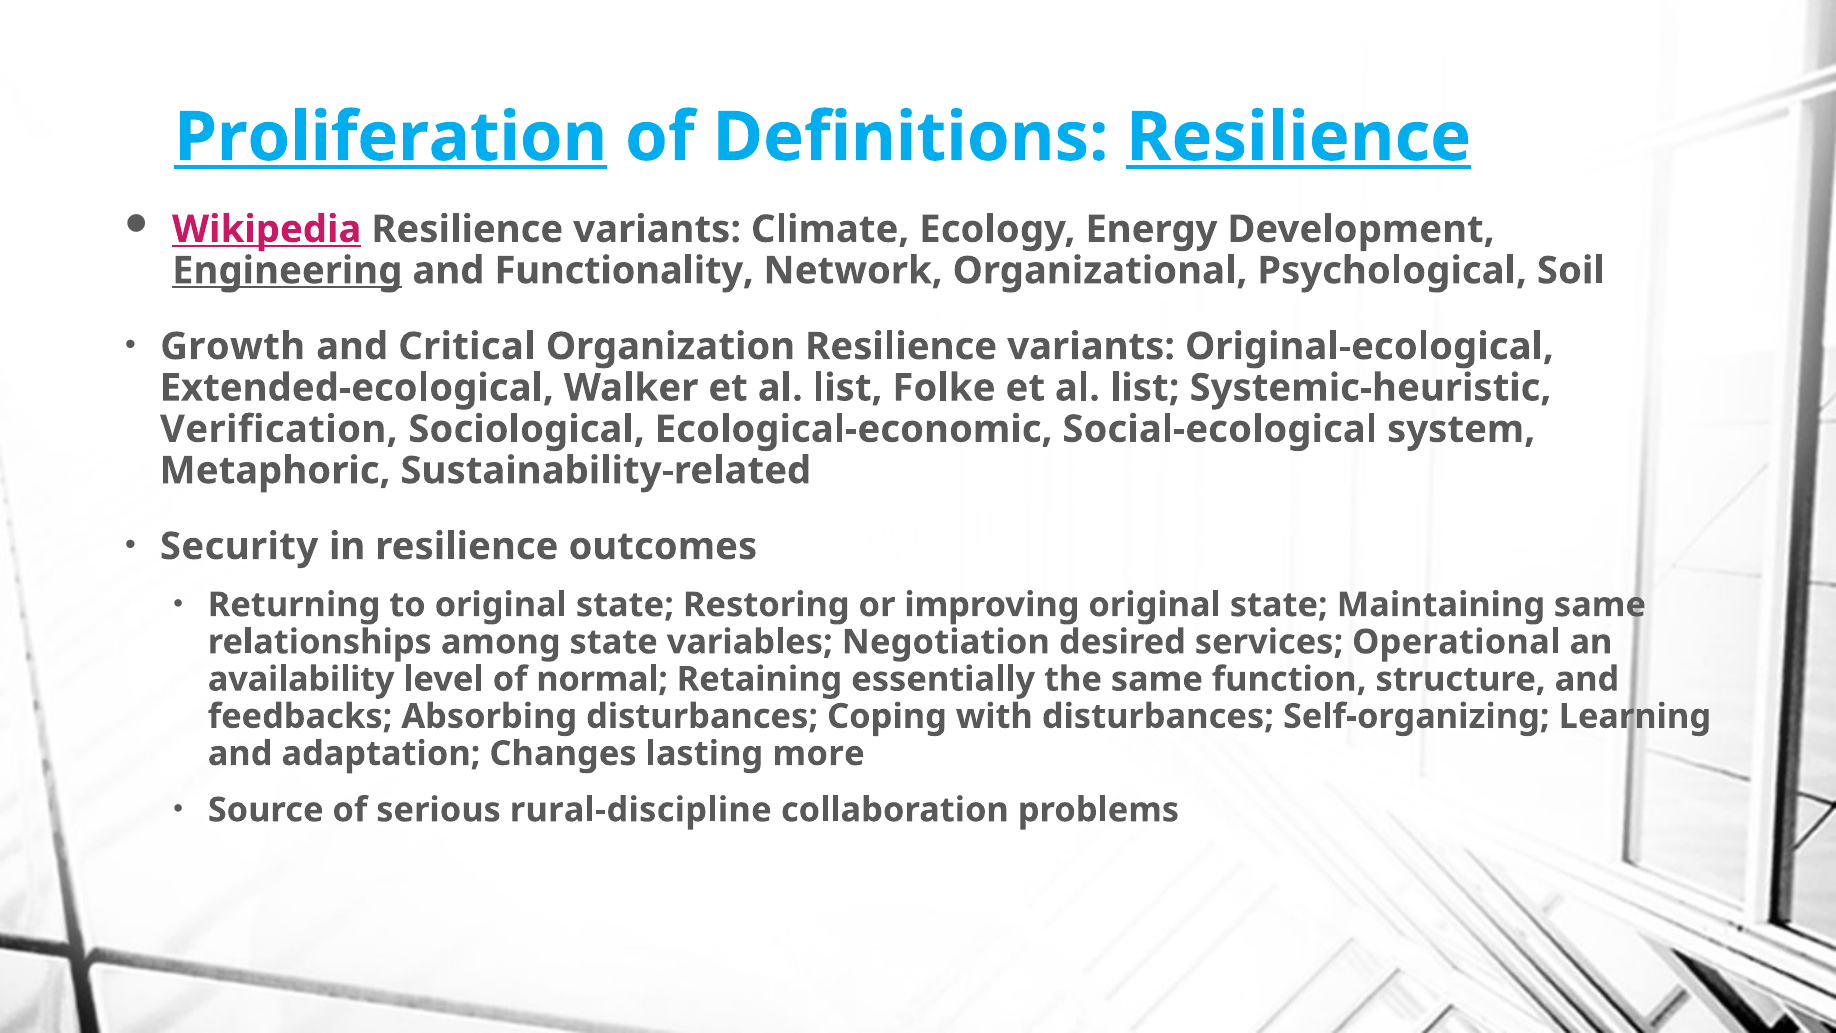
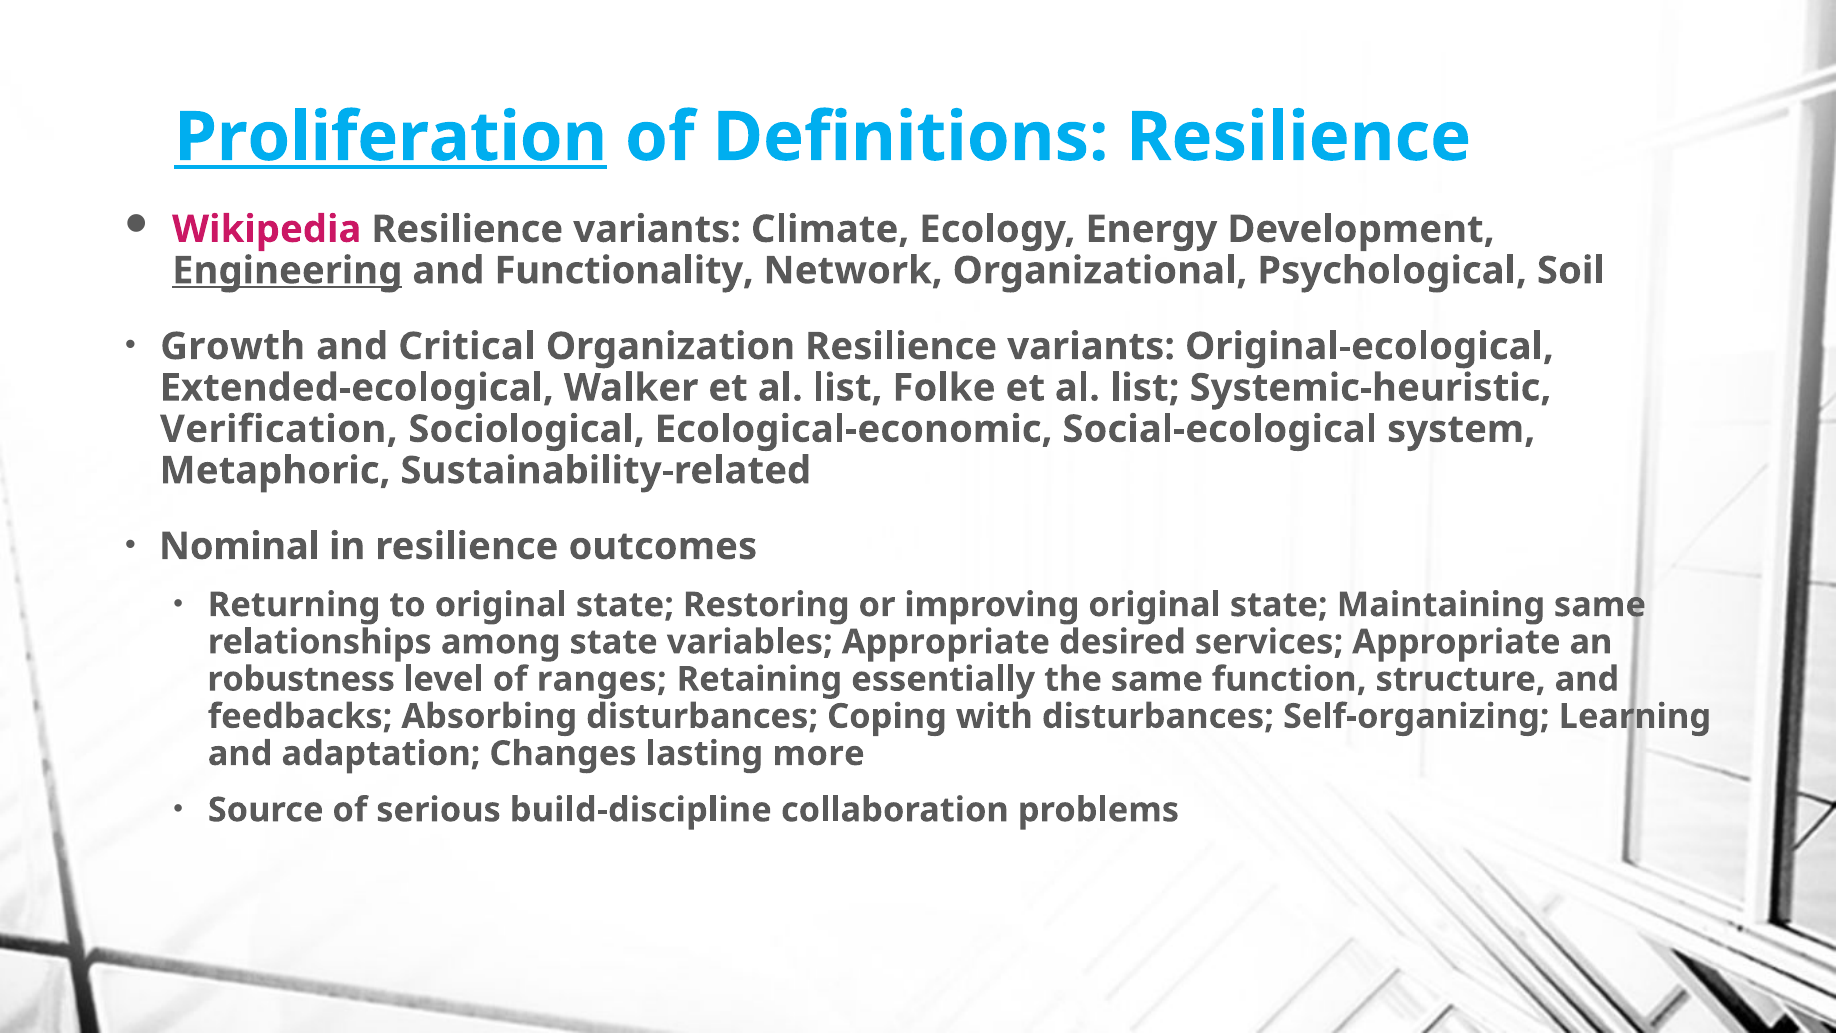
Resilience at (1299, 137) underline: present -> none
Wikipedia underline: present -> none
Security: Security -> Nominal
variables Negotiation: Negotiation -> Appropriate
services Operational: Operational -> Appropriate
availability: availability -> robustness
normal: normal -> ranges
rural-discipline: rural-discipline -> build-discipline
